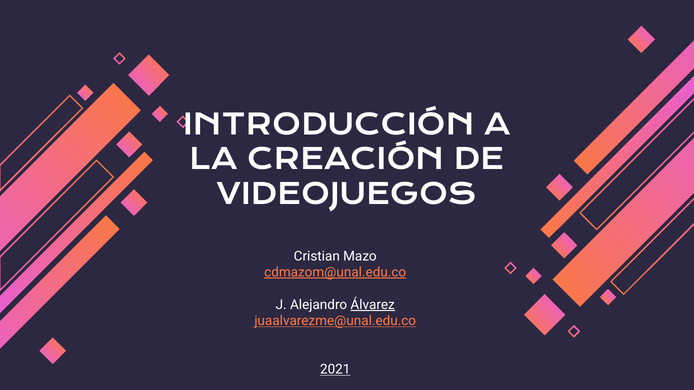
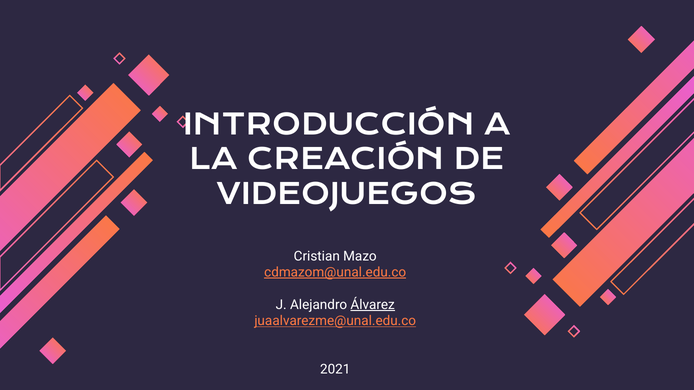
2021 underline: present -> none
